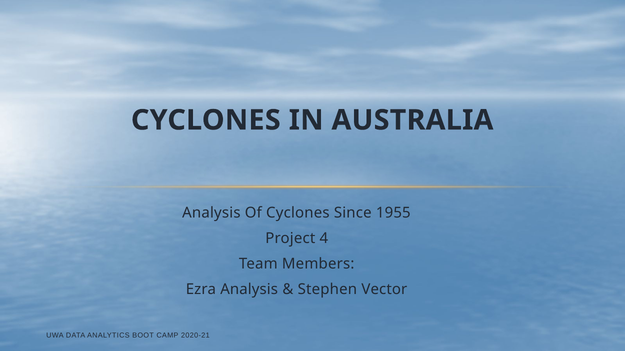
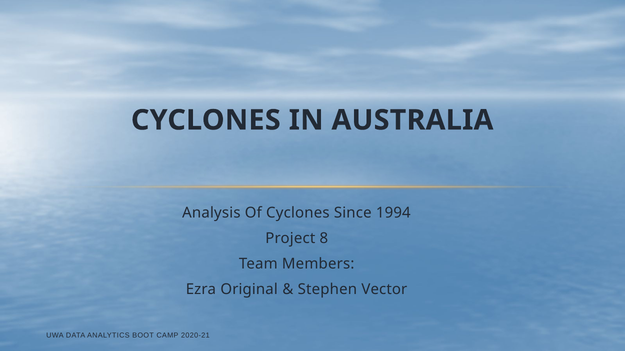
1955: 1955 -> 1994
4: 4 -> 8
Ezra Analysis: Analysis -> Original
